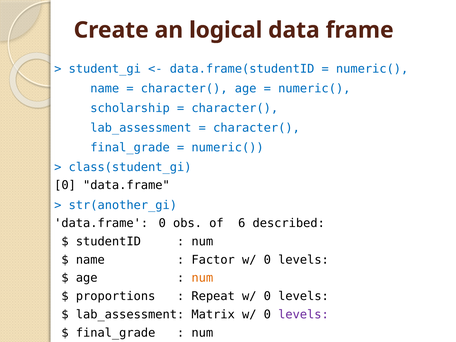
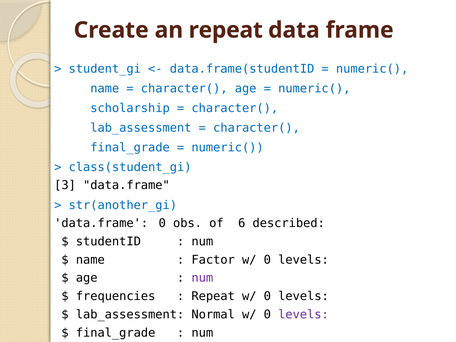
an logical: logical -> repeat
0 at (65, 185): 0 -> 3
num at (202, 278) colour: orange -> purple
proportions: proportions -> frequencies
Matrix: Matrix -> Normal
